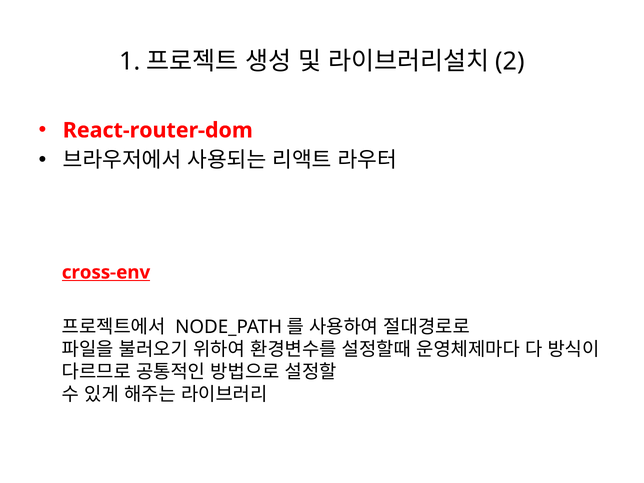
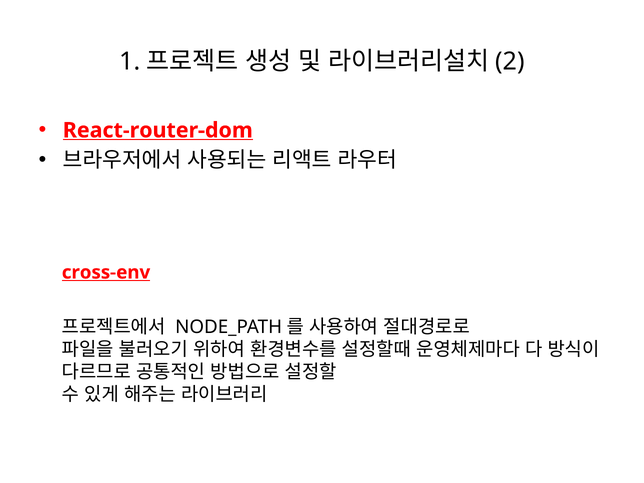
React-router-dom underline: none -> present
